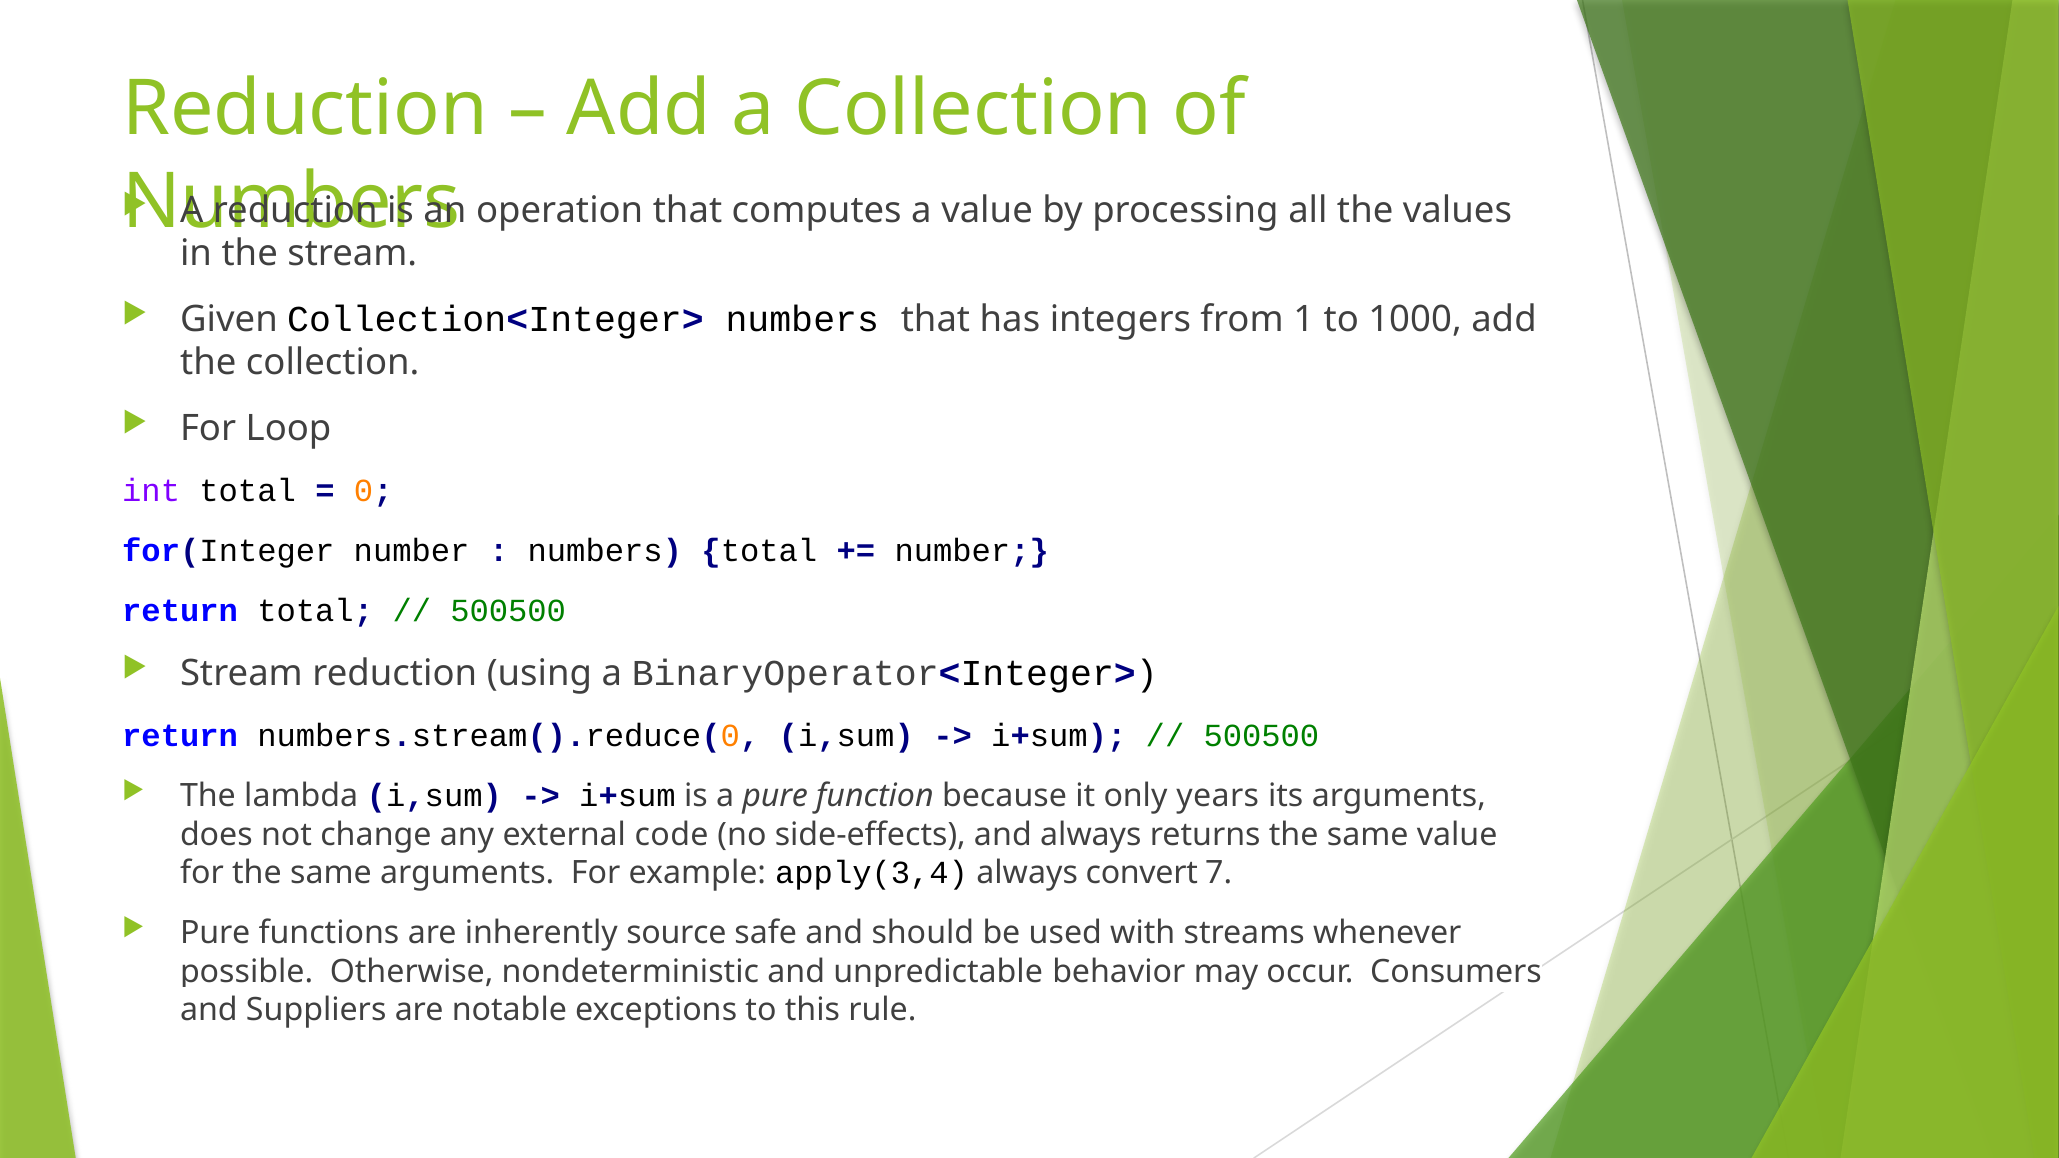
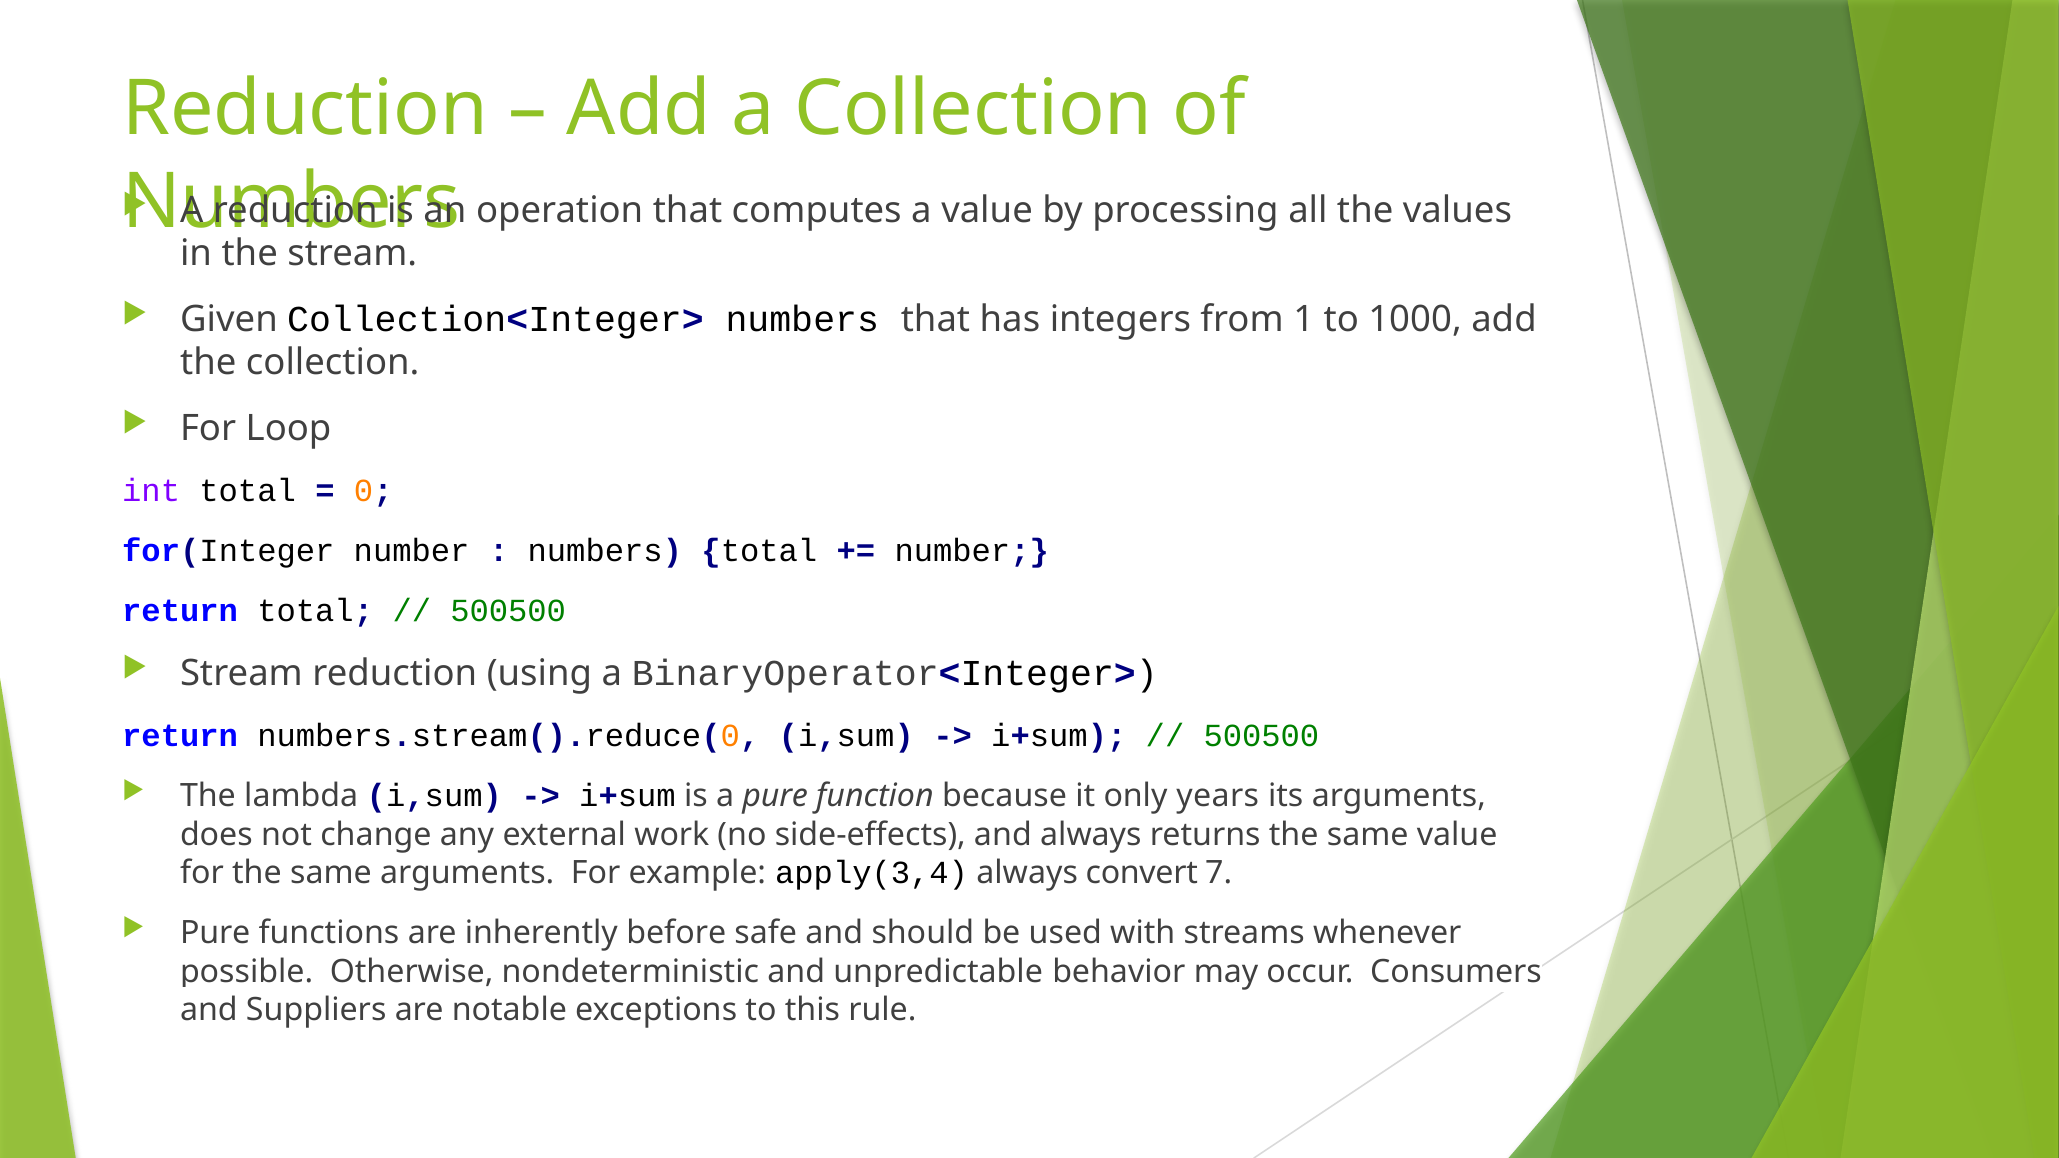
code: code -> work
source: source -> before
